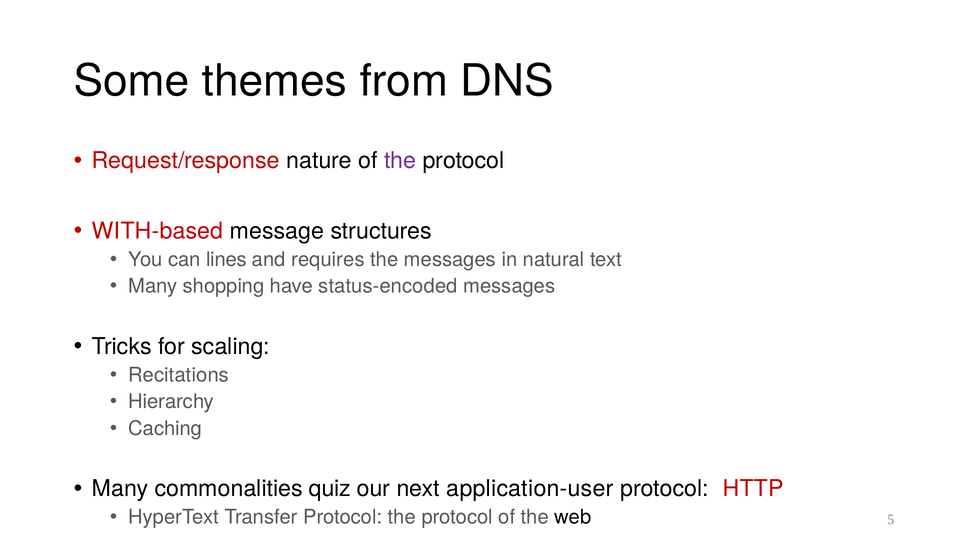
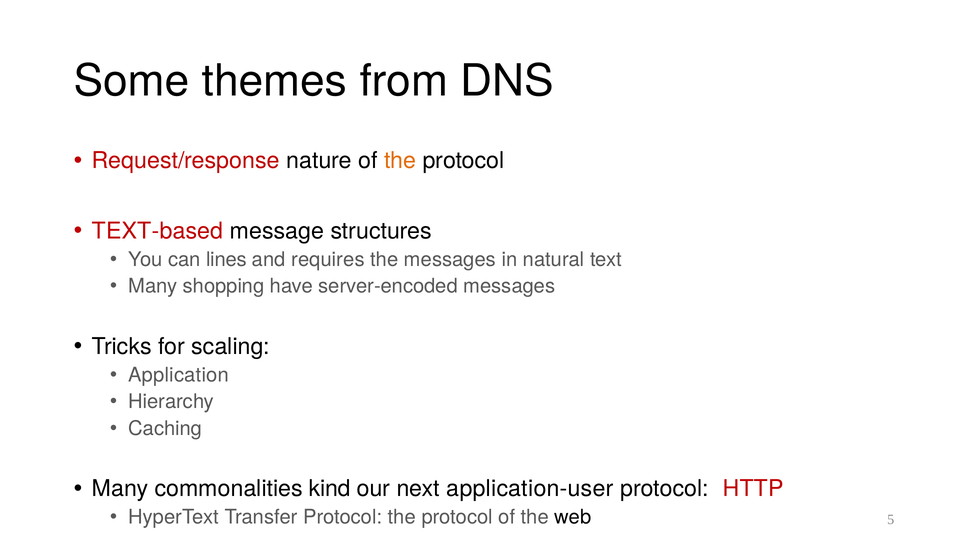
the at (400, 161) colour: purple -> orange
WITH-based: WITH-based -> TEXT-based
status-encoded: status-encoded -> server-encoded
Recitations: Recitations -> Application
quiz: quiz -> kind
